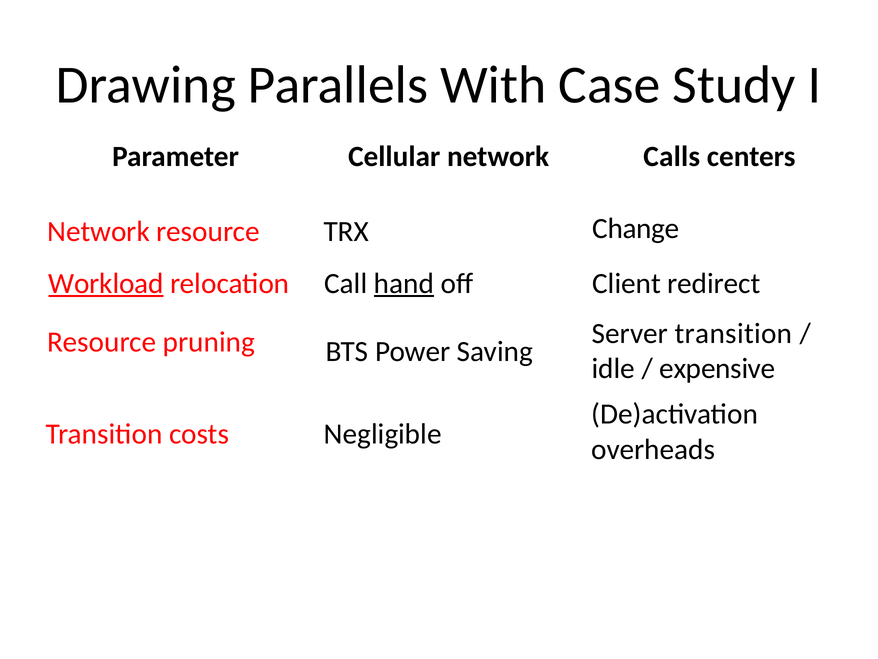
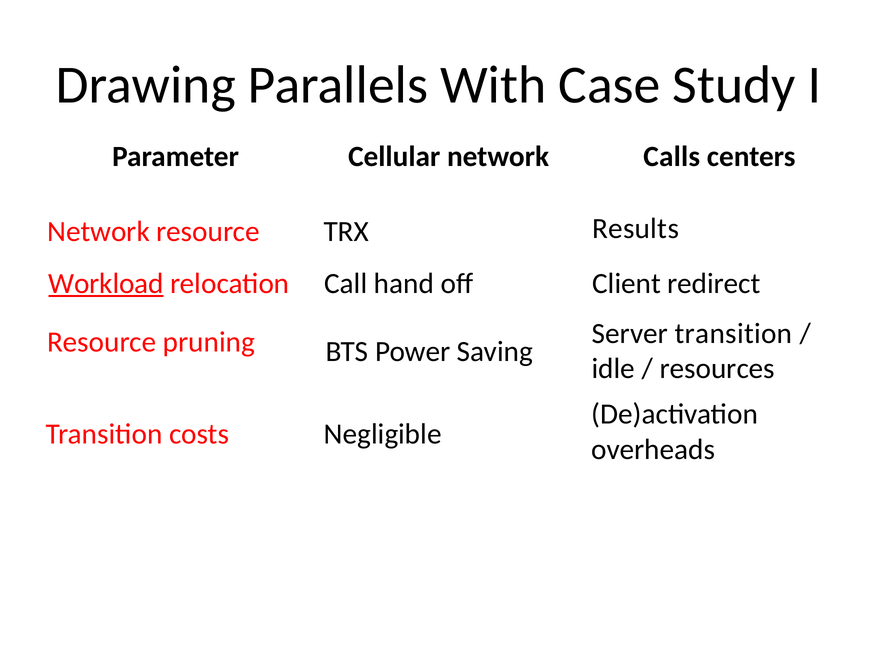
Change: Change -> Results
hand underline: present -> none
expensive: expensive -> resources
